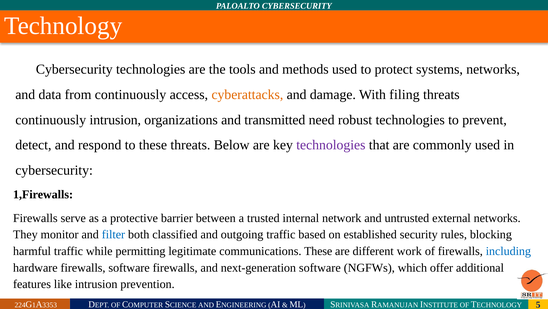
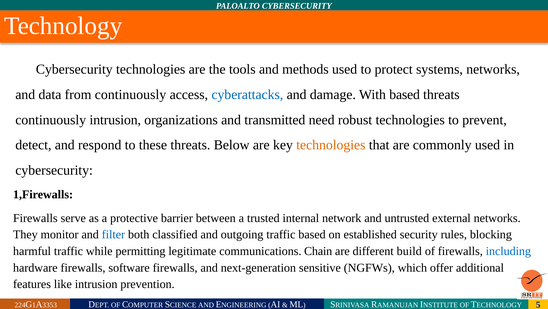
cyberattacks colour: orange -> blue
With filing: filing -> based
technologies at (331, 145) colour: purple -> orange
communications These: These -> Chain
work: work -> build
next-generation software: software -> sensitive
